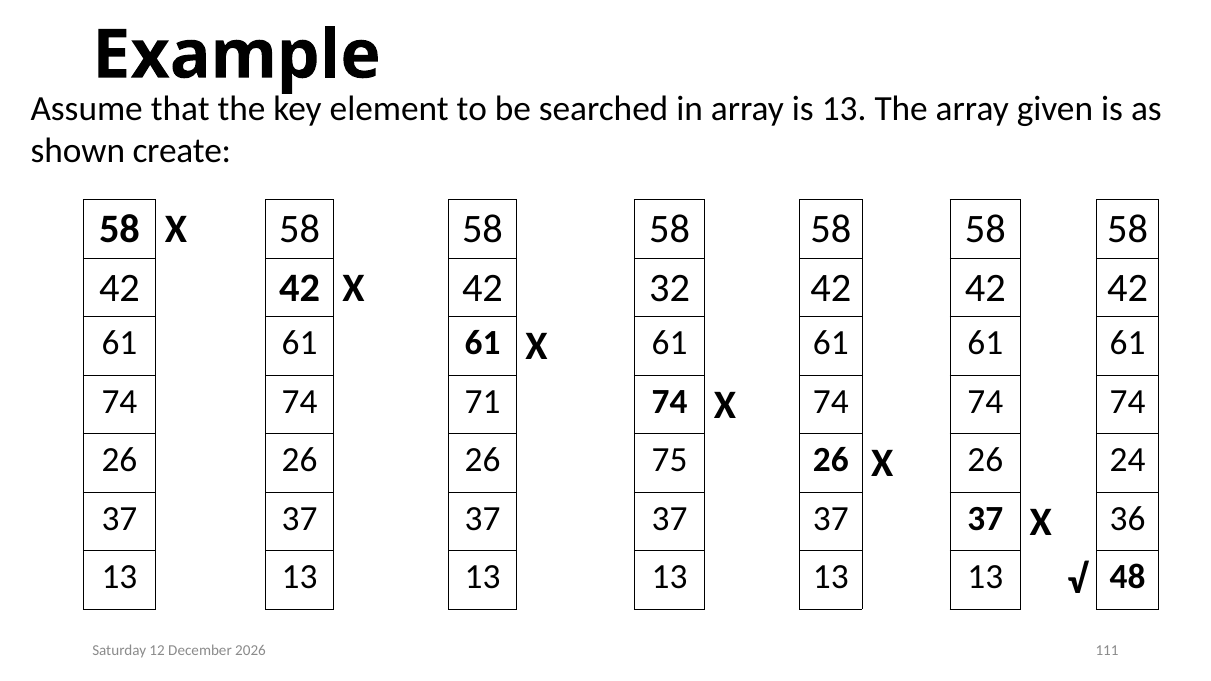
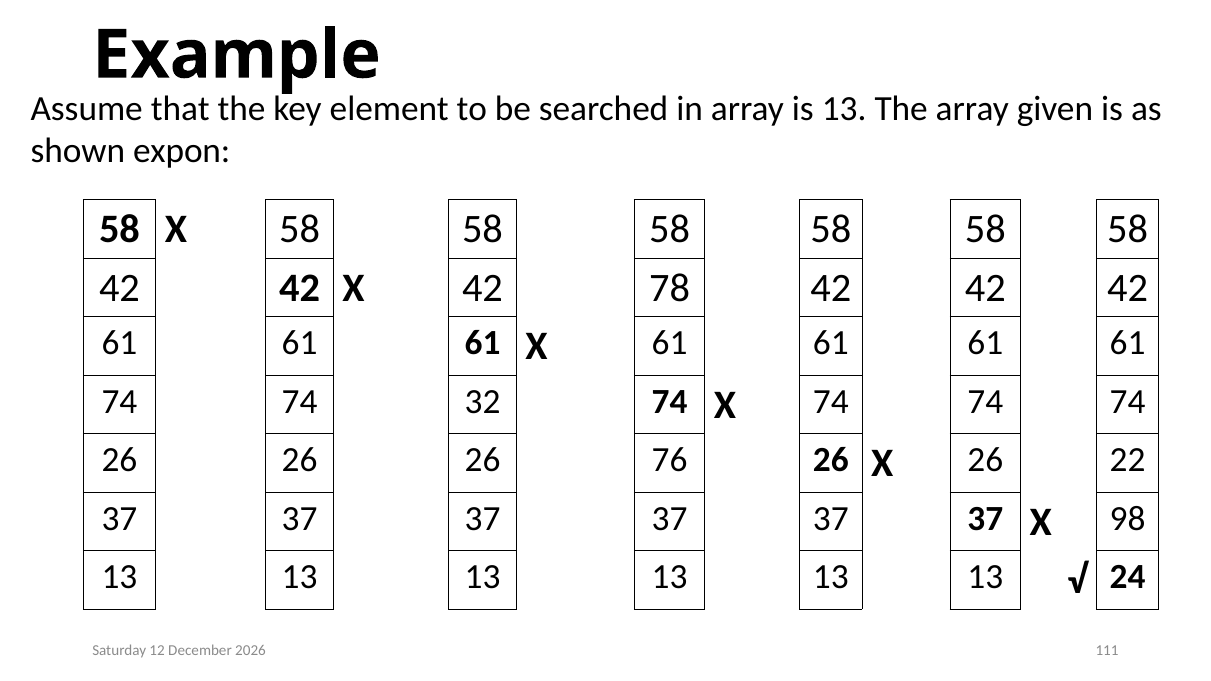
create: create -> expon
32: 32 -> 78
71: 71 -> 32
75: 75 -> 76
24: 24 -> 22
36: 36 -> 98
48: 48 -> 24
